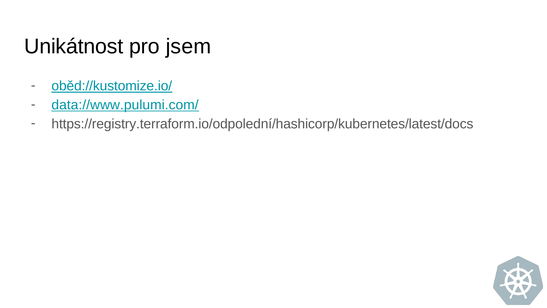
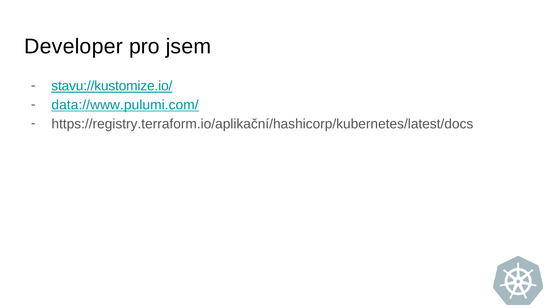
Unikátnost: Unikátnost -> Developer
oběd://kustomize.io/: oběd://kustomize.io/ -> stavu://kustomize.io/
https://registry.terraform.io/odpolední/hashicorp/kubernetes/latest/docs: https://registry.terraform.io/odpolední/hashicorp/kubernetes/latest/docs -> https://registry.terraform.io/aplikační/hashicorp/kubernetes/latest/docs
